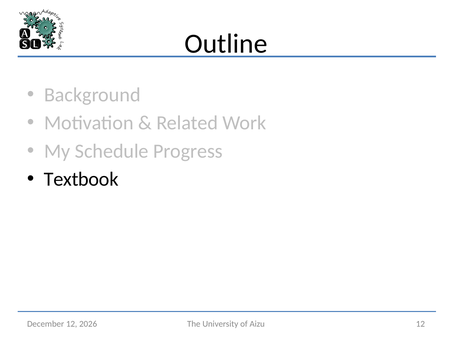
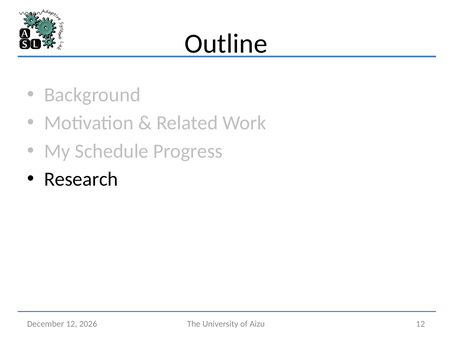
Textbook: Textbook -> Research
